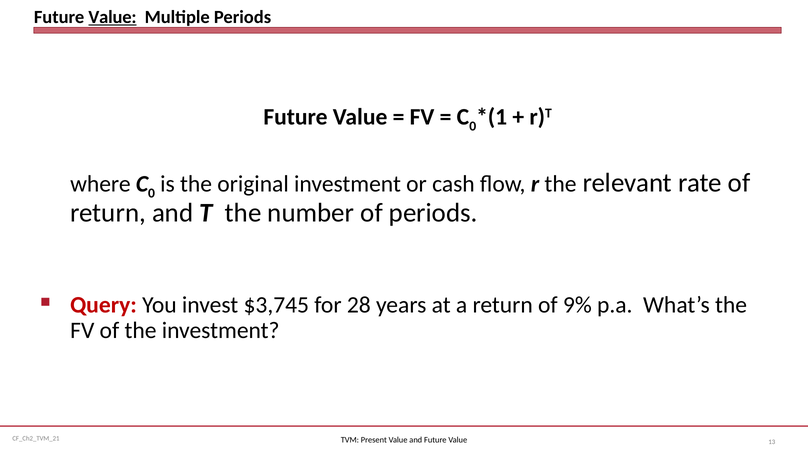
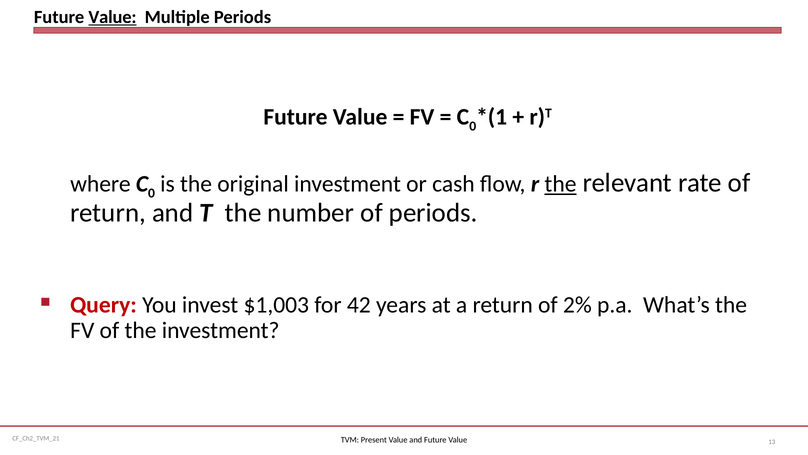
the at (560, 184) underline: none -> present
$3,745: $3,745 -> $1,003
28: 28 -> 42
9%: 9% -> 2%
